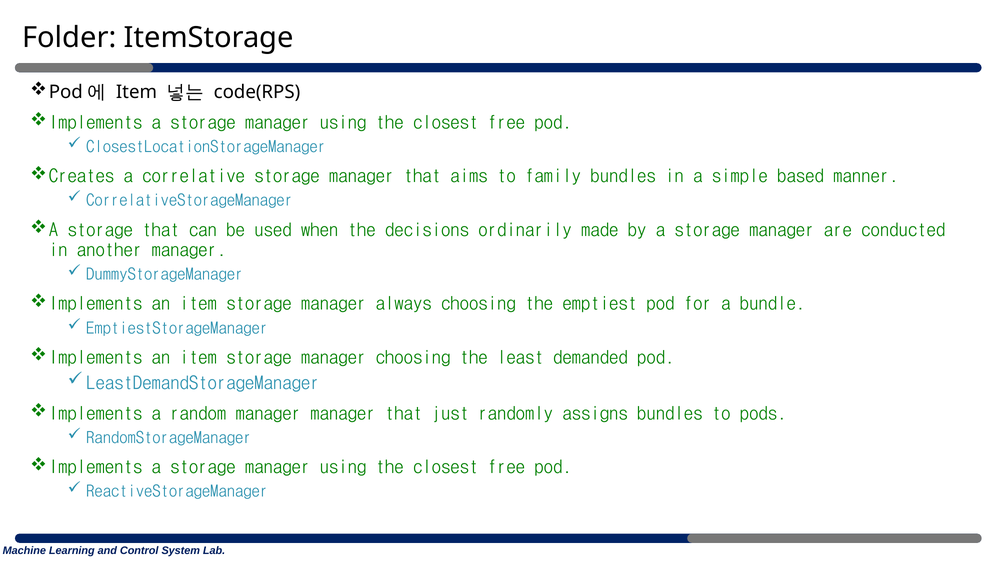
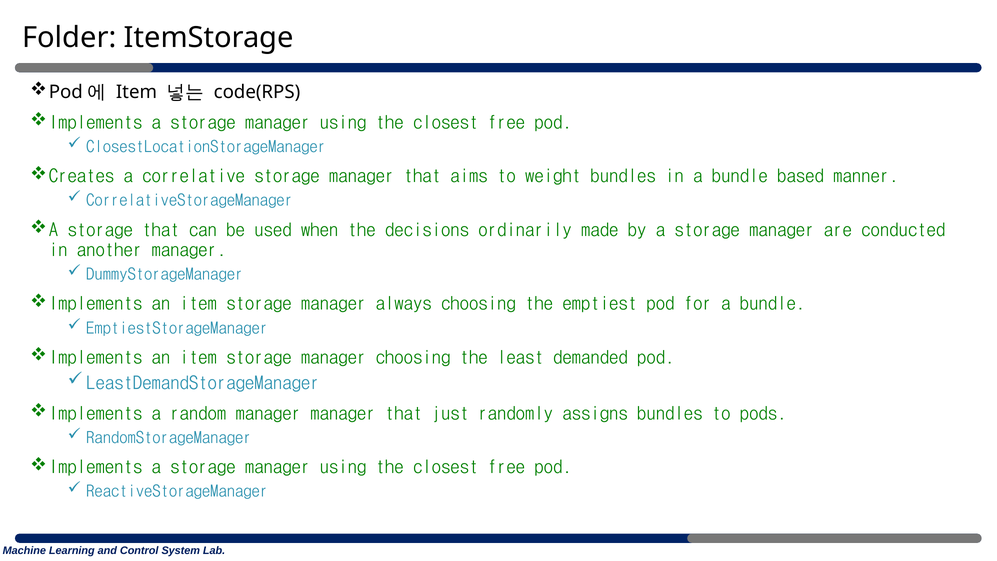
family: family -> weight
in a simple: simple -> bundle
